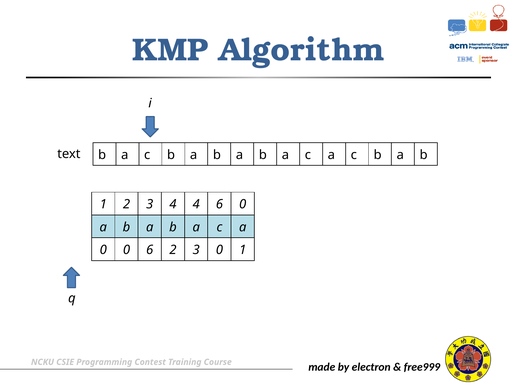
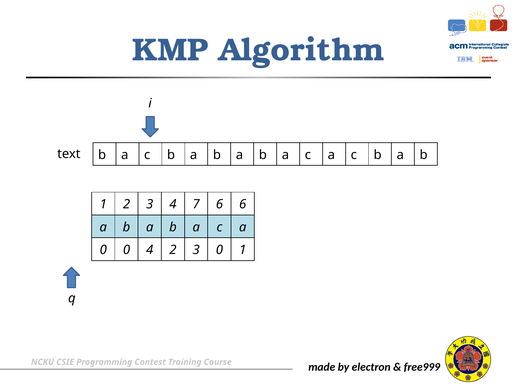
4 4: 4 -> 7
6 0: 0 -> 6
0 6: 6 -> 4
